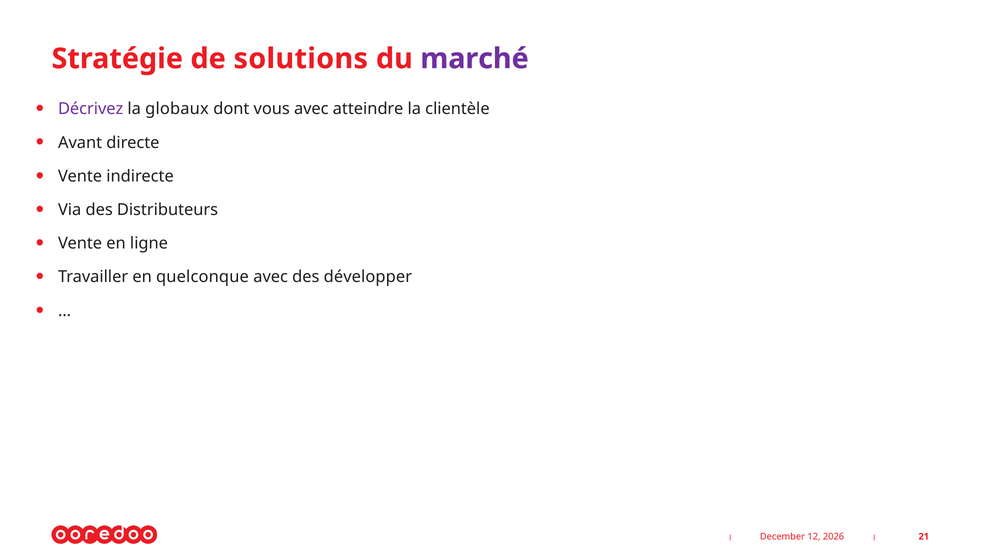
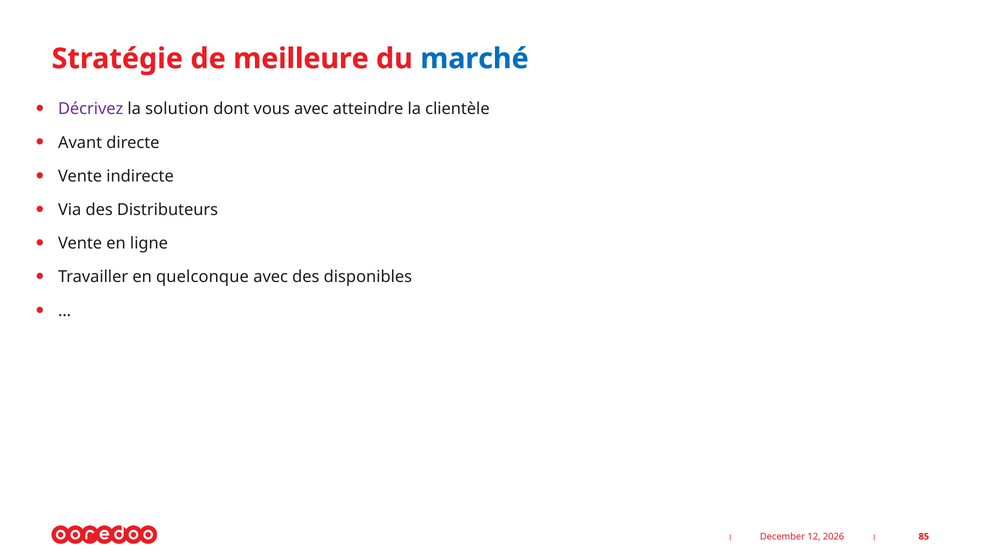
solutions: solutions -> meilleure
marché colour: purple -> blue
globaux: globaux -> solution
développer: développer -> disponibles
21: 21 -> 85
